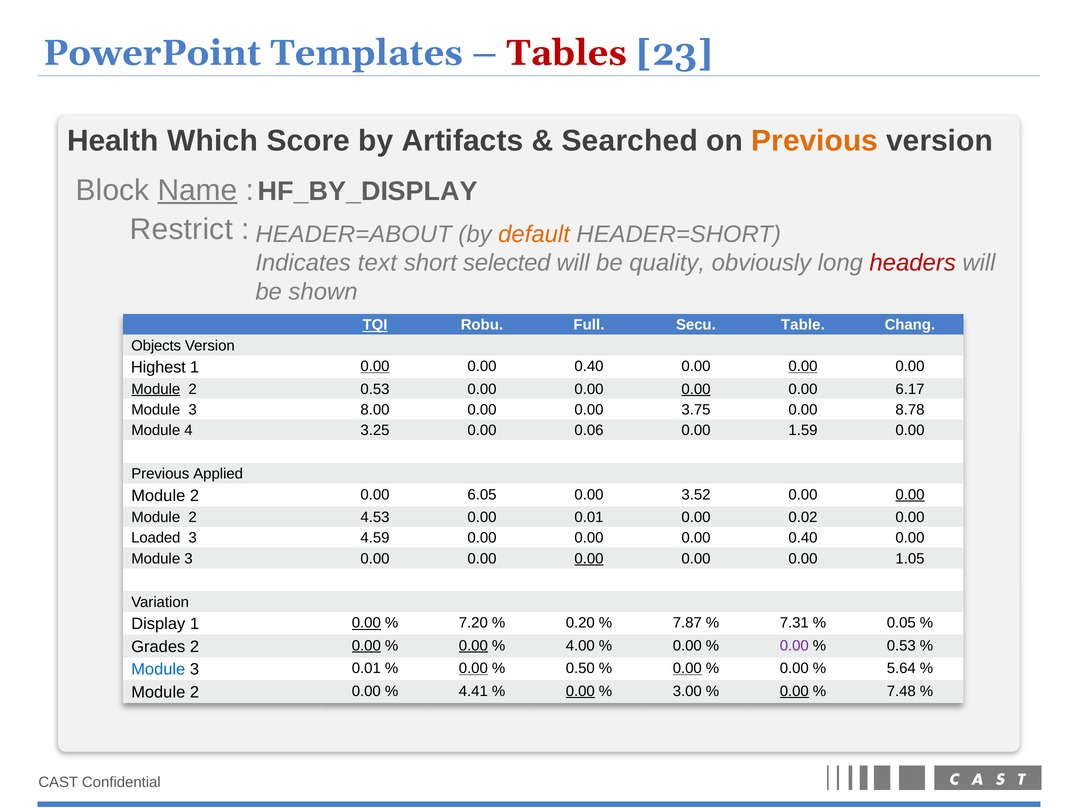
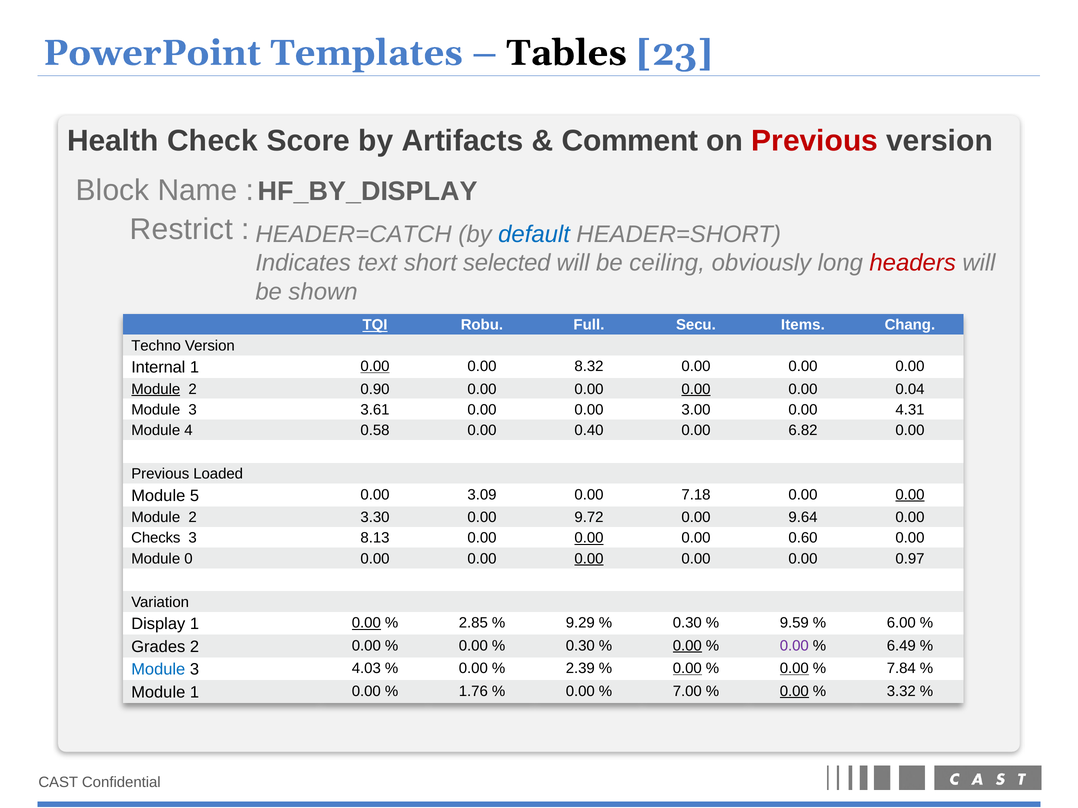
Tables colour: red -> black
Which: Which -> Check
Searched: Searched -> Comment
Previous at (815, 141) colour: orange -> red
Name underline: present -> none
HEADER=ABOUT: HEADER=ABOUT -> HEADER=CATCH
default colour: orange -> blue
quality: quality -> ceiling
Table: Table -> Items
Objects: Objects -> Techno
Highest: Highest -> Internal
0.40 at (589, 367): 0.40 -> 8.32
0.00 at (803, 367) underline: present -> none
2 0.53: 0.53 -> 0.90
6.17: 6.17 -> 0.04
8.00: 8.00 -> 3.61
3.75: 3.75 -> 3.00
8.78: 8.78 -> 4.31
3.25: 3.25 -> 0.58
0.06: 0.06 -> 0.40
1.59: 1.59 -> 6.82
Applied: Applied -> Loaded
2 at (195, 496): 2 -> 5
6.05: 6.05 -> 3.09
3.52: 3.52 -> 7.18
4.53: 4.53 -> 3.30
0.00 0.01: 0.01 -> 9.72
0.02: 0.02 -> 9.64
Loaded: Loaded -> Checks
4.59: 4.59 -> 8.13
0.00 at (589, 538) underline: none -> present
0.40 at (803, 538): 0.40 -> 0.60
3 at (188, 559): 3 -> 0
1.05: 1.05 -> 0.97
7.20: 7.20 -> 2.85
0.20: 0.20 -> 9.29
7.87 at (687, 623): 7.87 -> 0.30
7.31: 7.31 -> 9.59
0.05: 0.05 -> 6.00
0.00 at (366, 646) underline: present -> none
0.00 at (473, 646) underline: present -> none
4.00 at (580, 646): 4.00 -> 0.30
0.00 at (687, 646) underline: none -> present
0.53 at (901, 646): 0.53 -> 6.49
3 0.01: 0.01 -> 4.03
0.00 at (473, 669) underline: present -> none
0.50: 0.50 -> 2.39
0.00 at (794, 669) underline: none -> present
5.64: 5.64 -> 7.84
2 at (195, 693): 2 -> 1
4.41: 4.41 -> 1.76
0.00 at (580, 692) underline: present -> none
3.00: 3.00 -> 7.00
7.48: 7.48 -> 3.32
